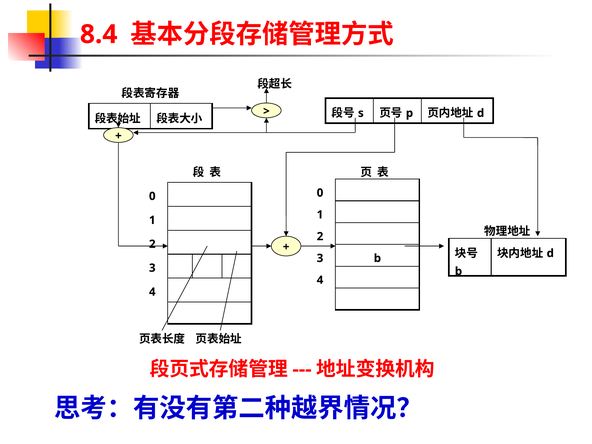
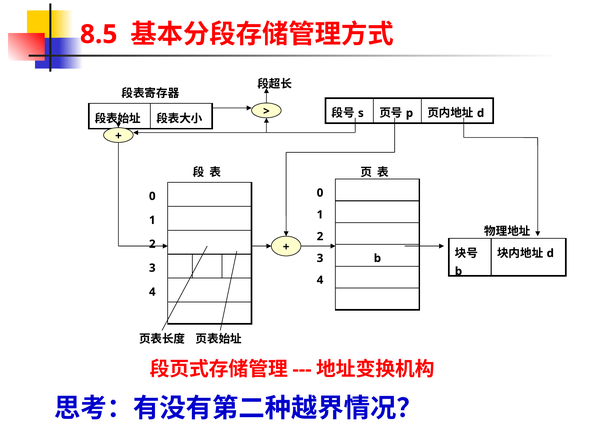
8.4: 8.4 -> 8.5
